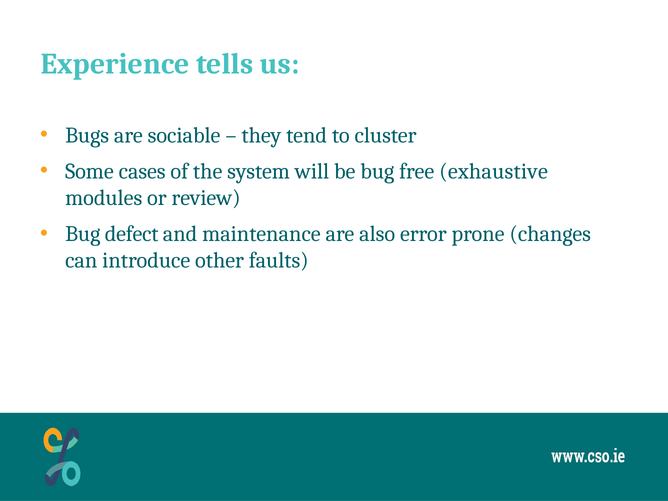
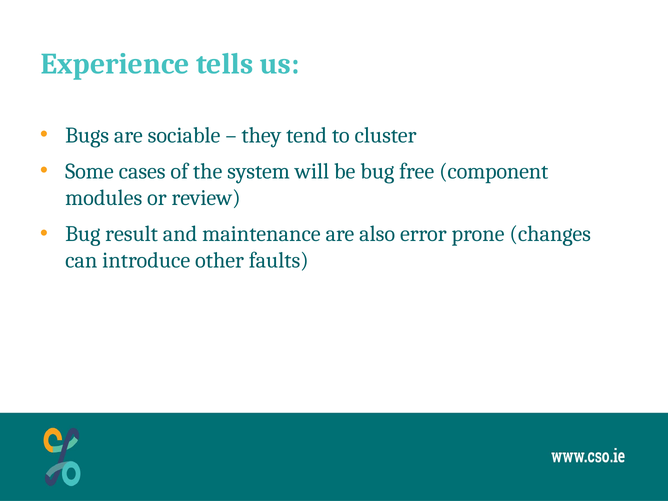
exhaustive: exhaustive -> component
defect: defect -> result
